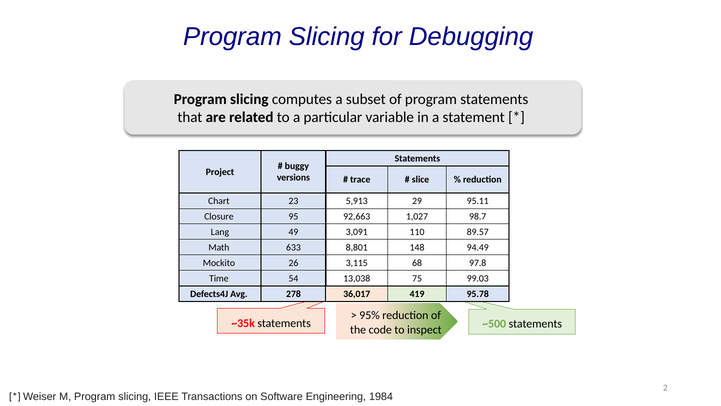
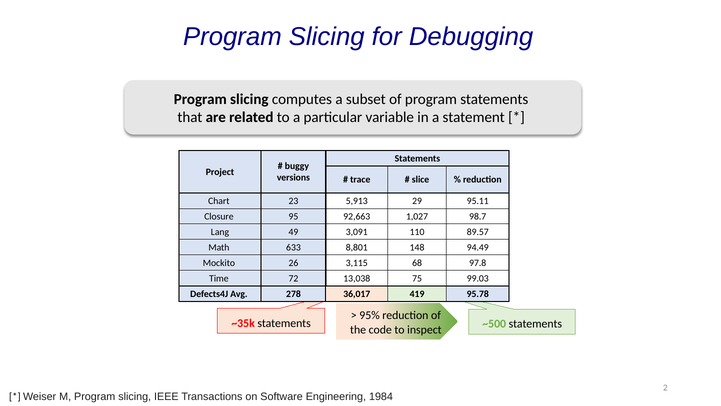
54: 54 -> 72
